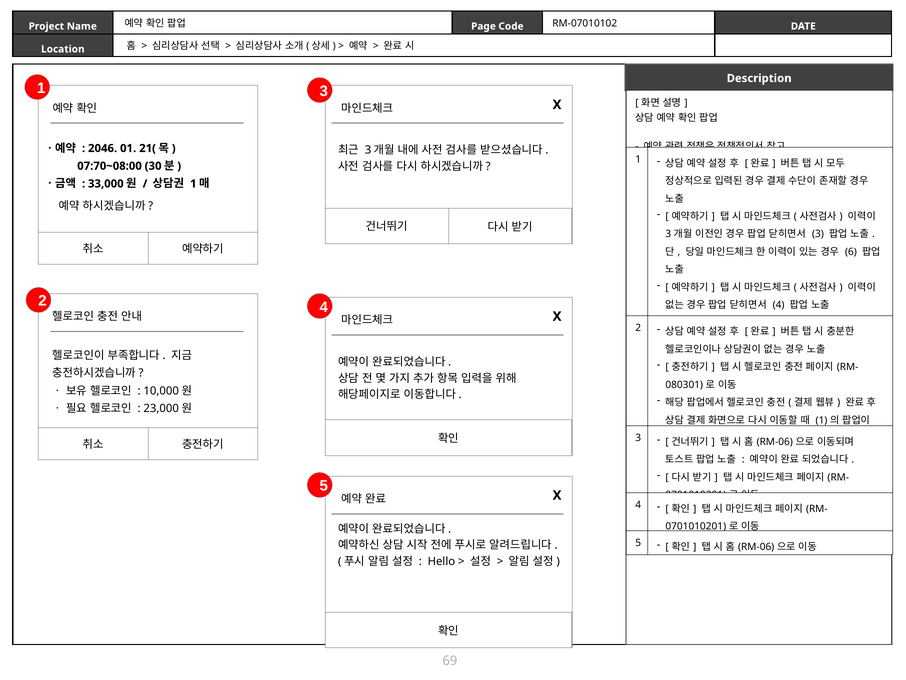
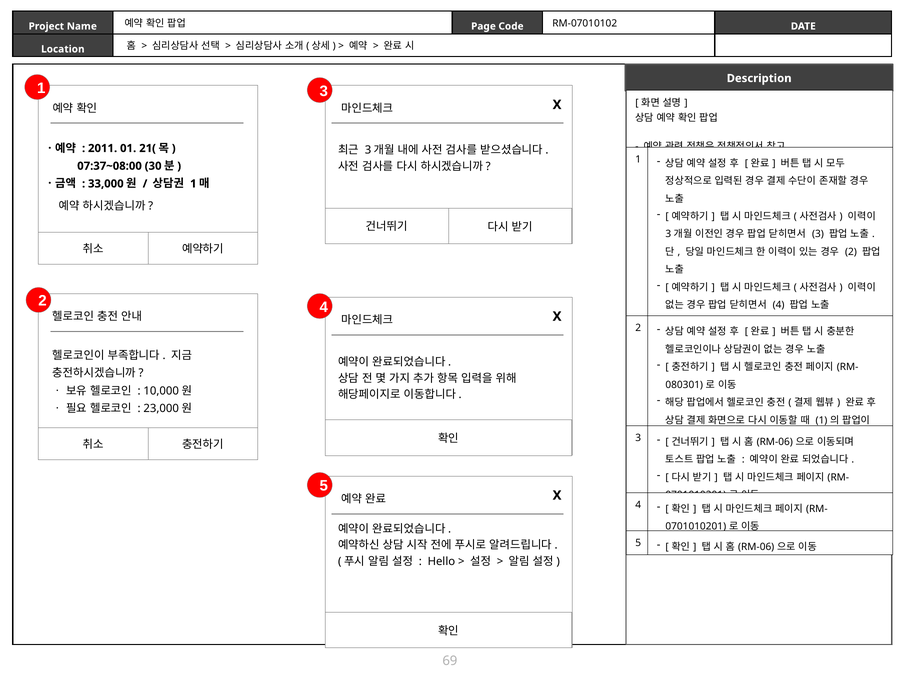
2046: 2046 -> 2011
07:70~08:00: 07:70~08:00 -> 07:37~08:00
6 at (851, 252): 6 -> 2
